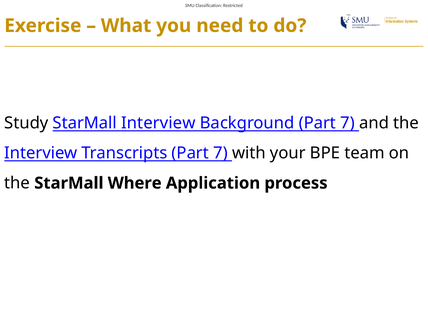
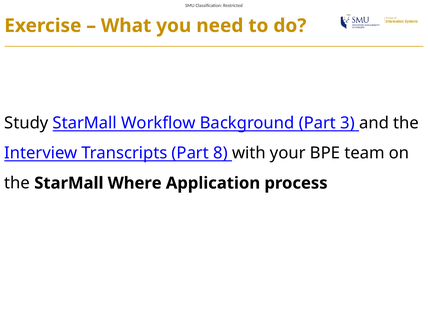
StarMall Interview: Interview -> Workflow
Background Part 7: 7 -> 3
Transcripts Part 7: 7 -> 8
